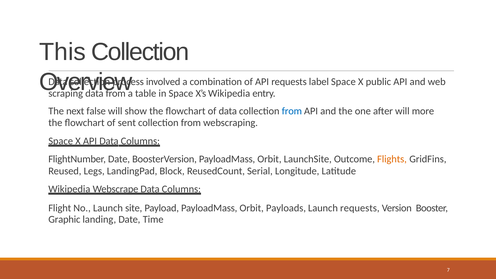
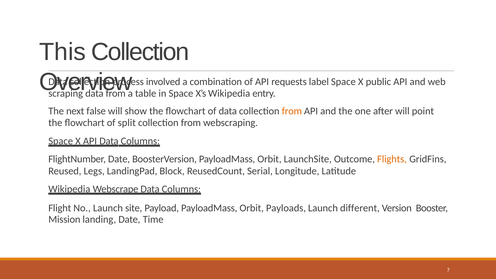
from at (292, 111) colour: blue -> orange
more: more -> point
sent: sent -> split
Launch requests: requests -> different
Graphic: Graphic -> Mission
